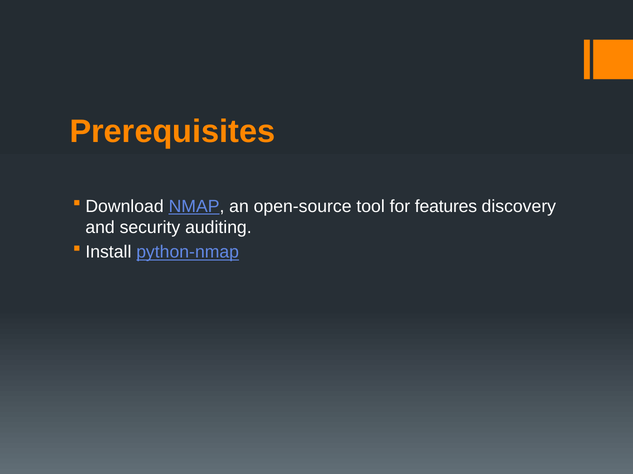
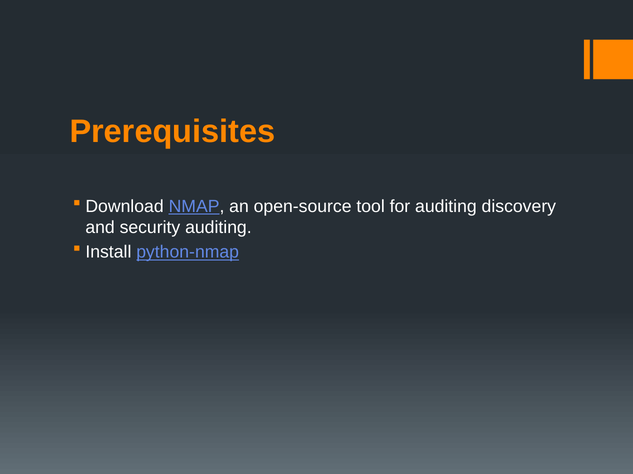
for features: features -> auditing
